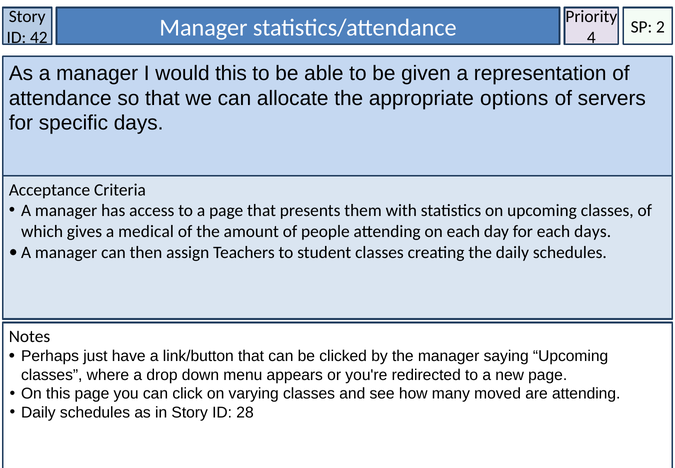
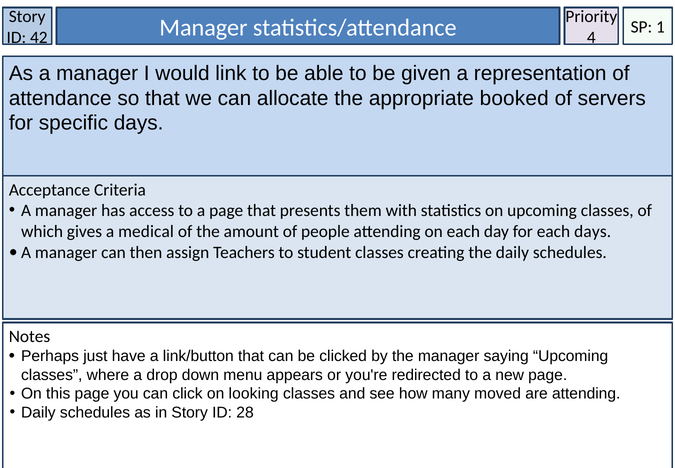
2: 2 -> 1
would this: this -> link
options: options -> booked
varying: varying -> looking
